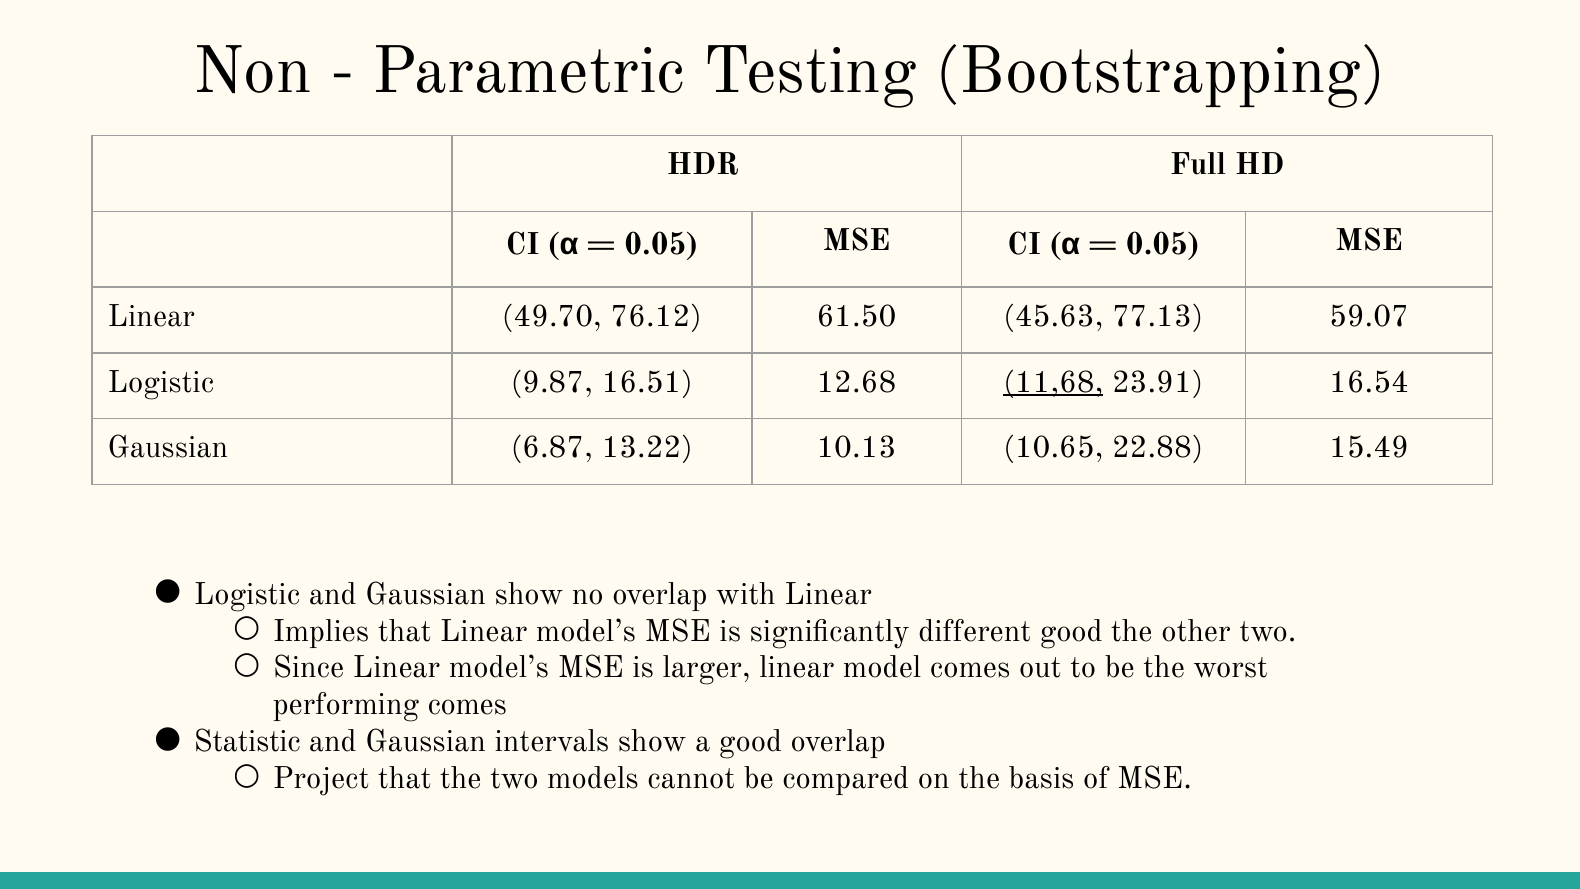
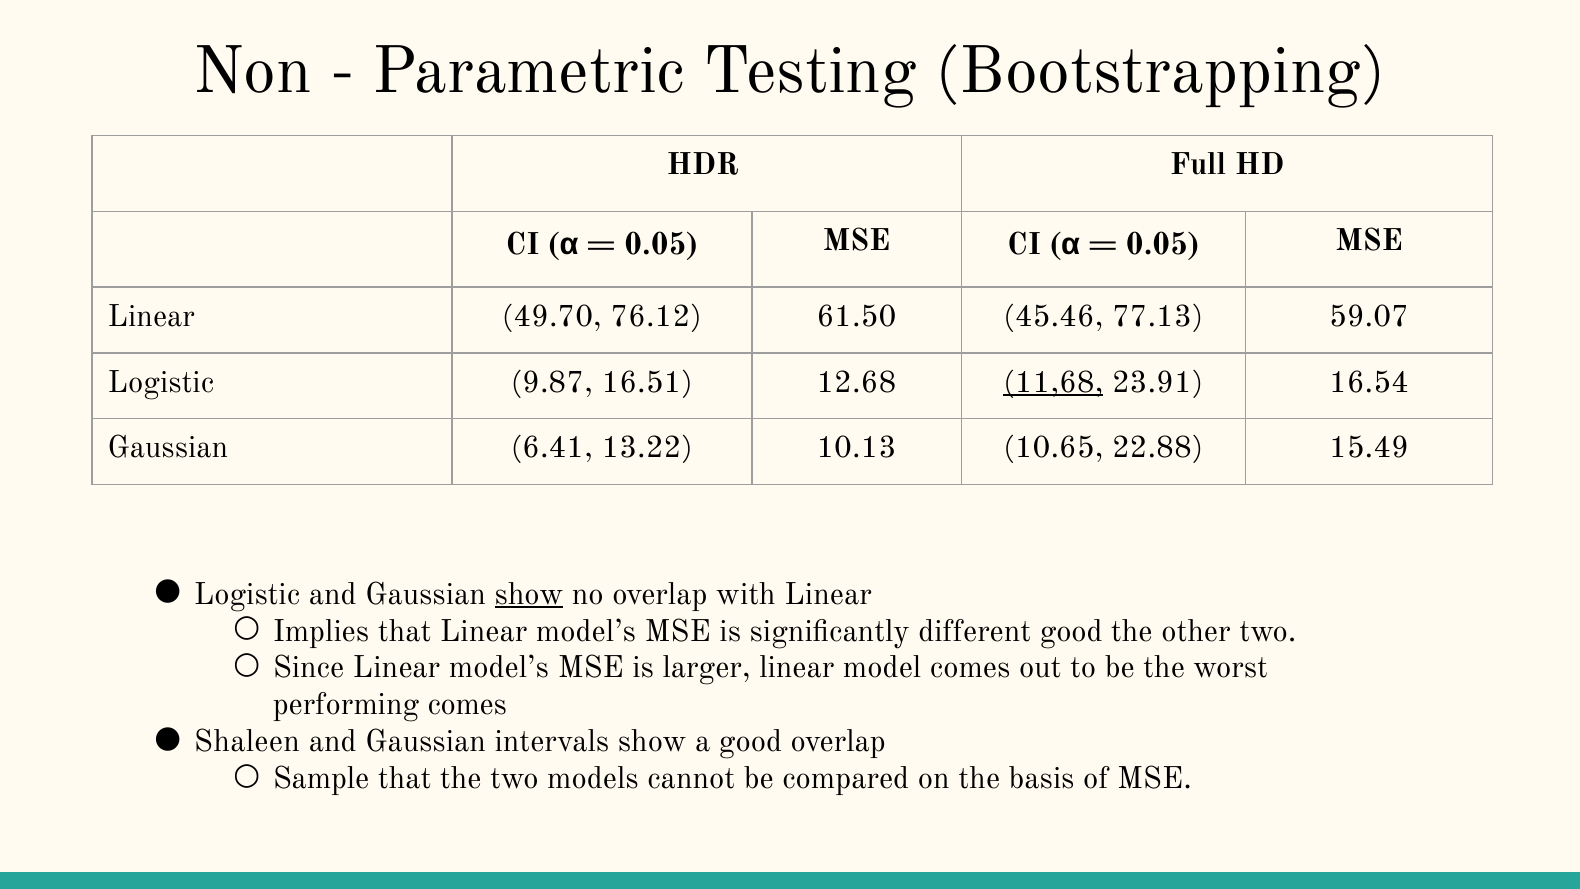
45.63: 45.63 -> 45.46
6.87: 6.87 -> 6.41
show at (529, 594) underline: none -> present
Statistic: Statistic -> Shaleen
Project: Project -> Sample
